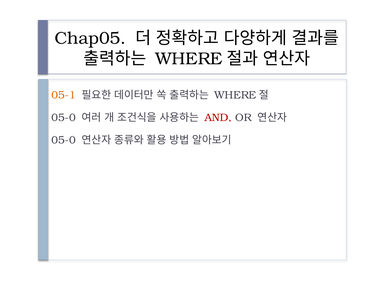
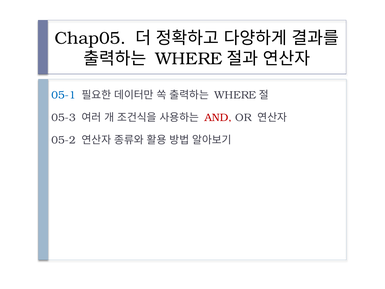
05-1 colour: orange -> blue
05-0 at (64, 117): 05-0 -> 05-3
05-0 at (64, 140): 05-0 -> 05-2
